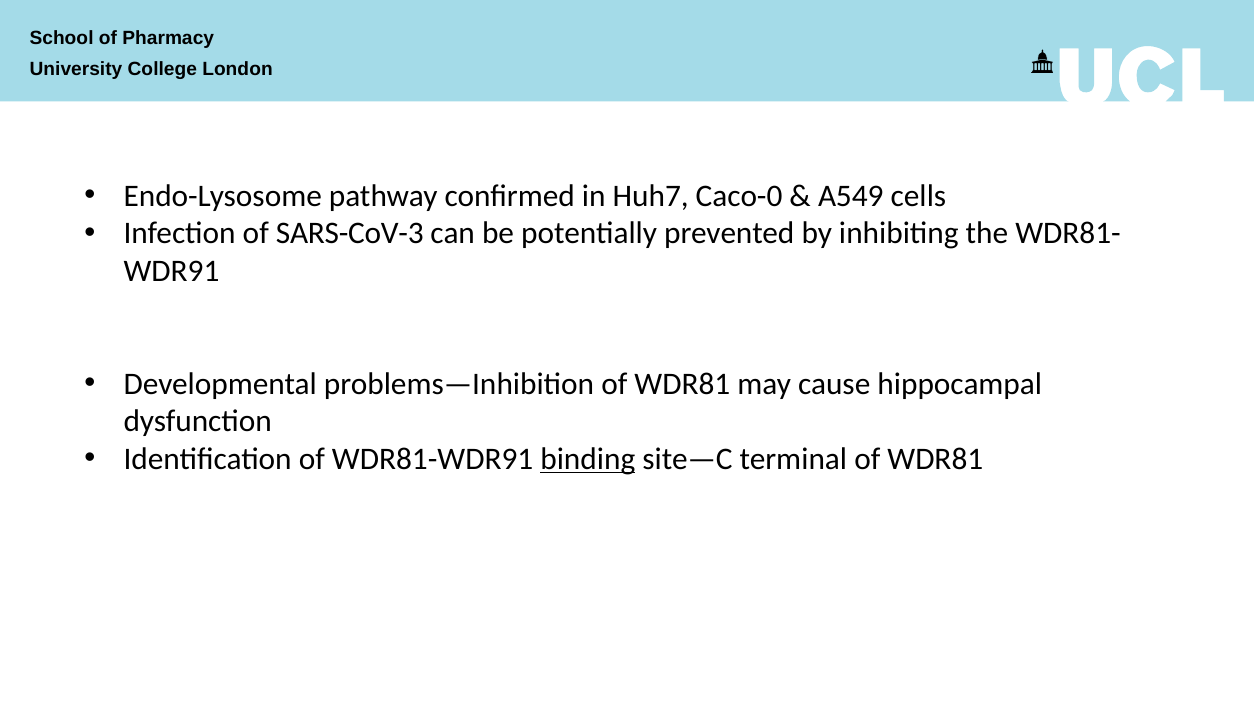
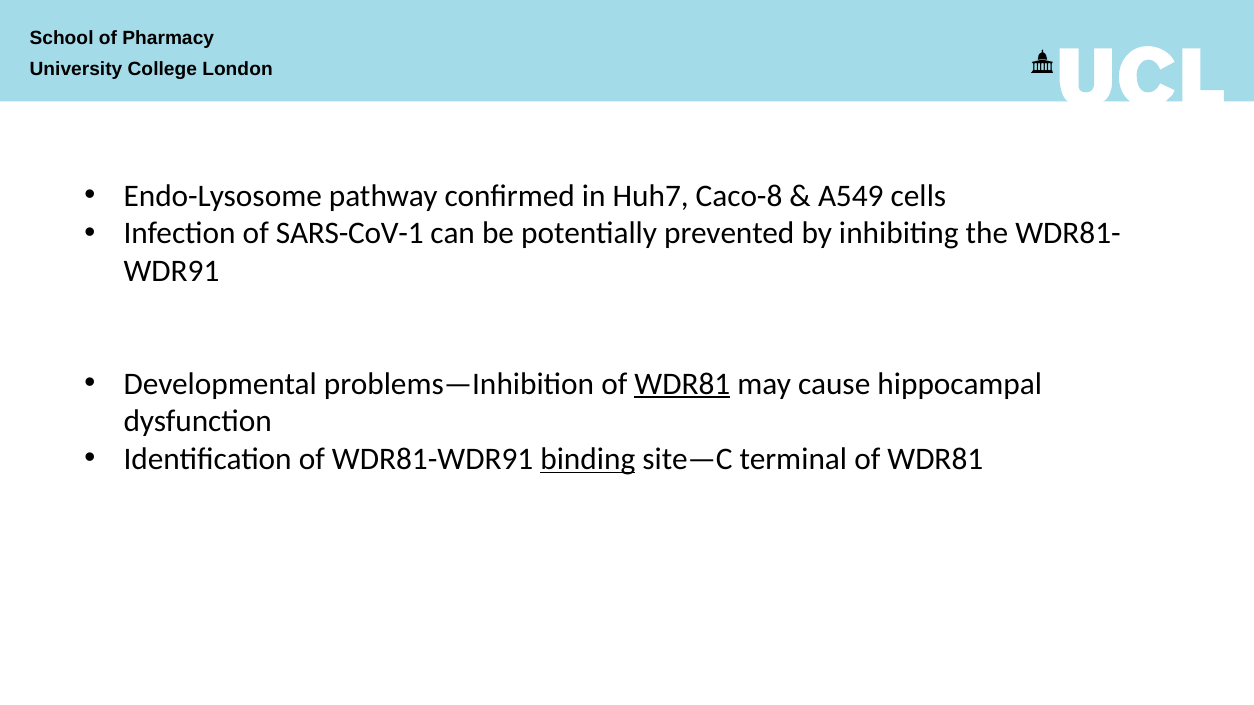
Caco-0: Caco-0 -> Caco-8
SARS-CoV-3: SARS-CoV-3 -> SARS-CoV-1
WDR81 at (682, 384) underline: none -> present
